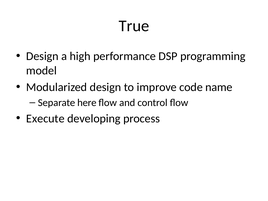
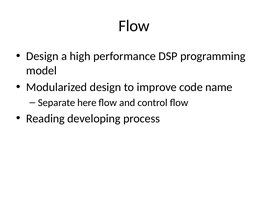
True at (134, 26): True -> Flow
Execute: Execute -> Reading
